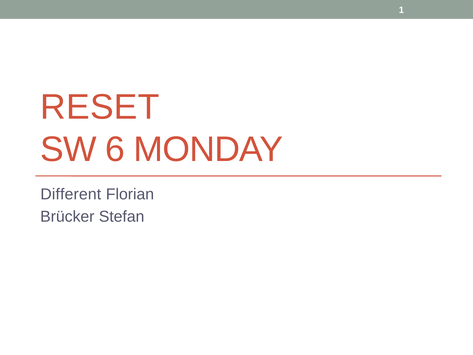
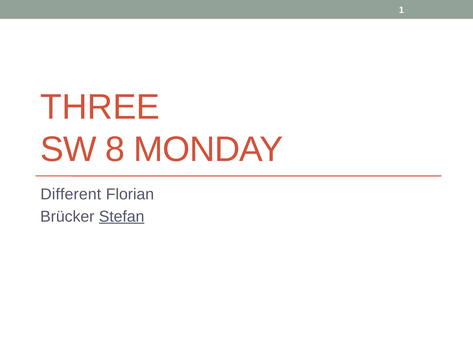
RESET: RESET -> THREE
6: 6 -> 8
Stefan underline: none -> present
